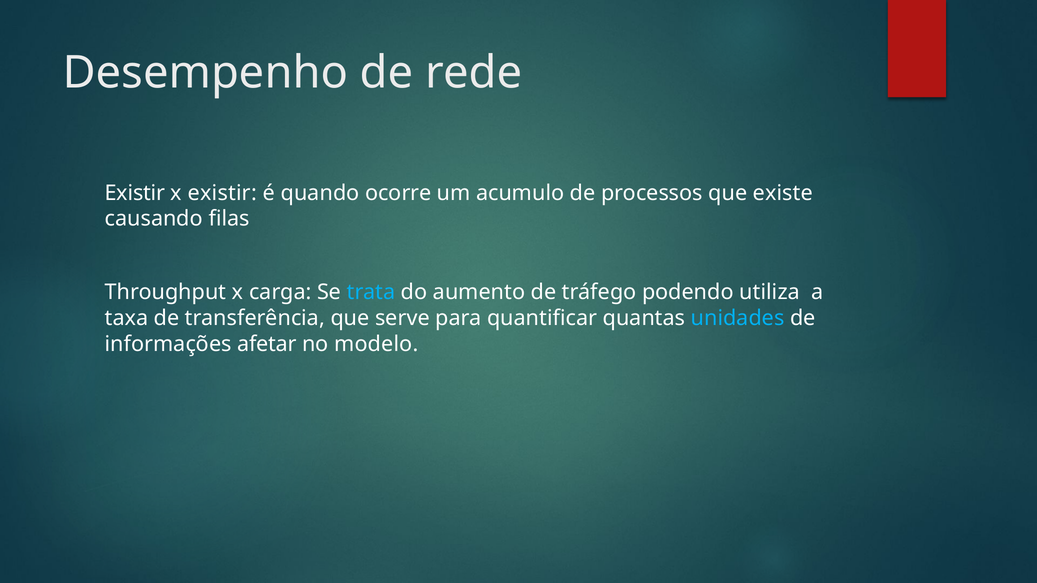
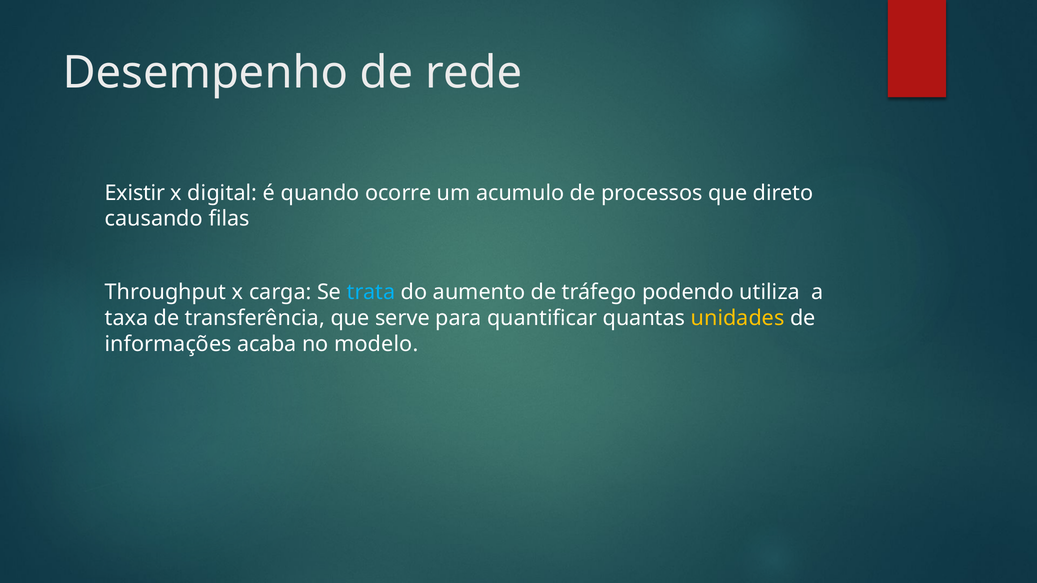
x existir: existir -> digital
existe: existe -> direto
unidades colour: light blue -> yellow
afetar: afetar -> acaba
